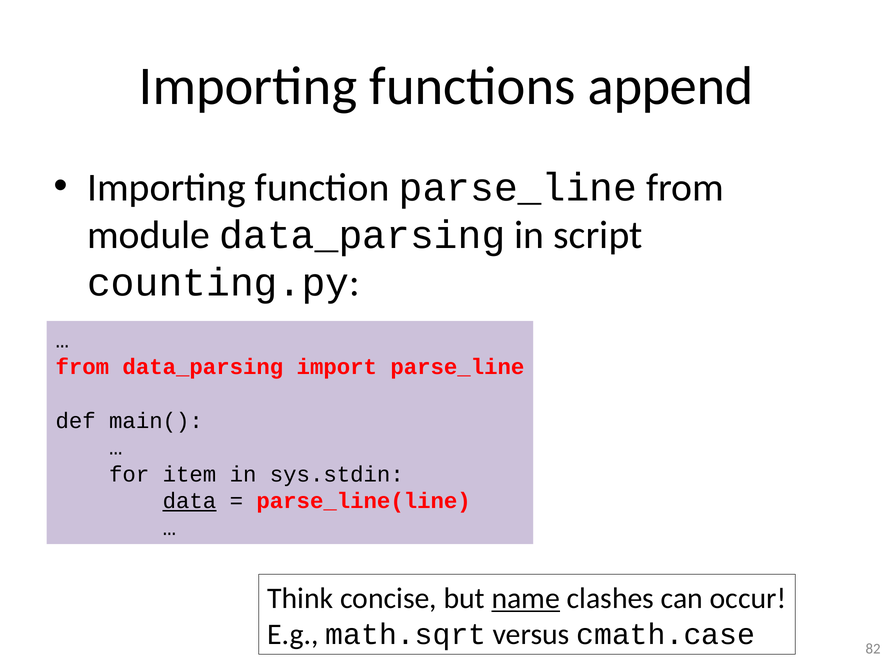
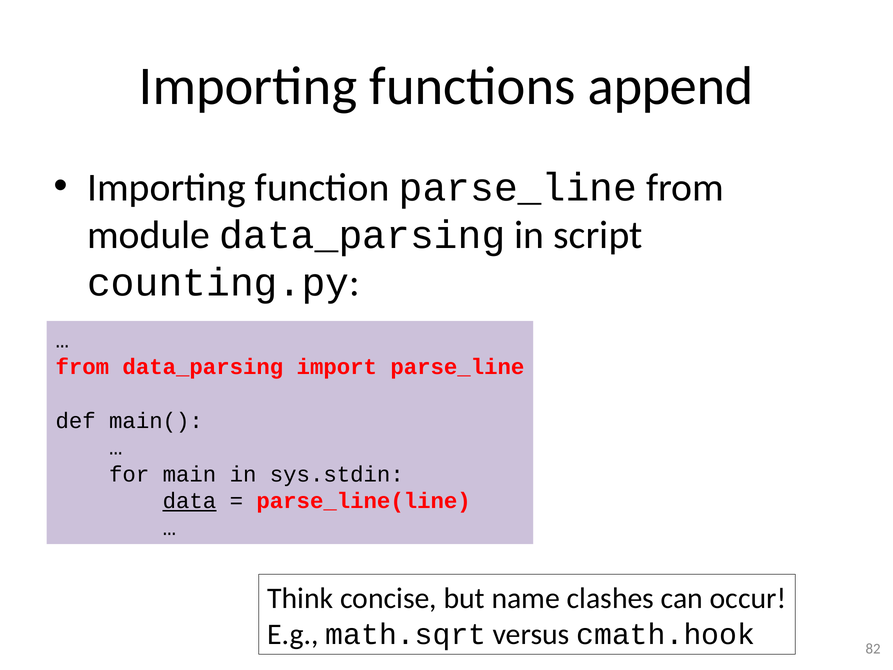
item: item -> main
name underline: present -> none
cmath.case: cmath.case -> cmath.hook
